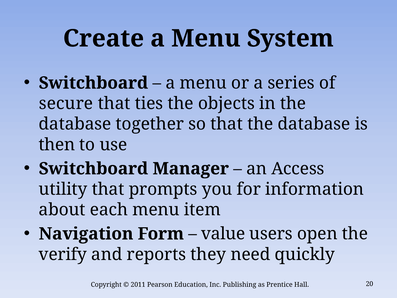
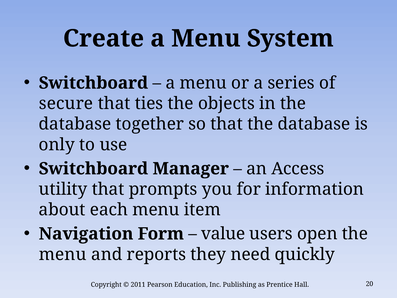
then: then -> only
verify at (63, 254): verify -> menu
